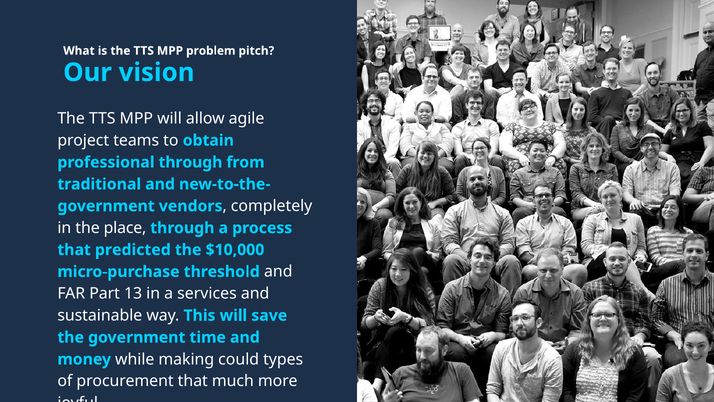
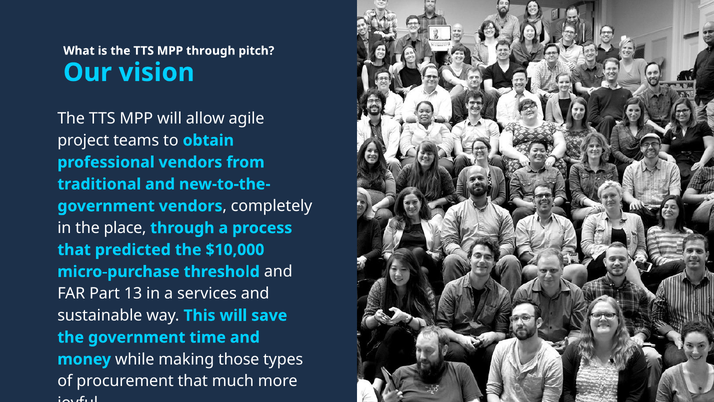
MPP problem: problem -> through
professional through: through -> vendors
could: could -> those
